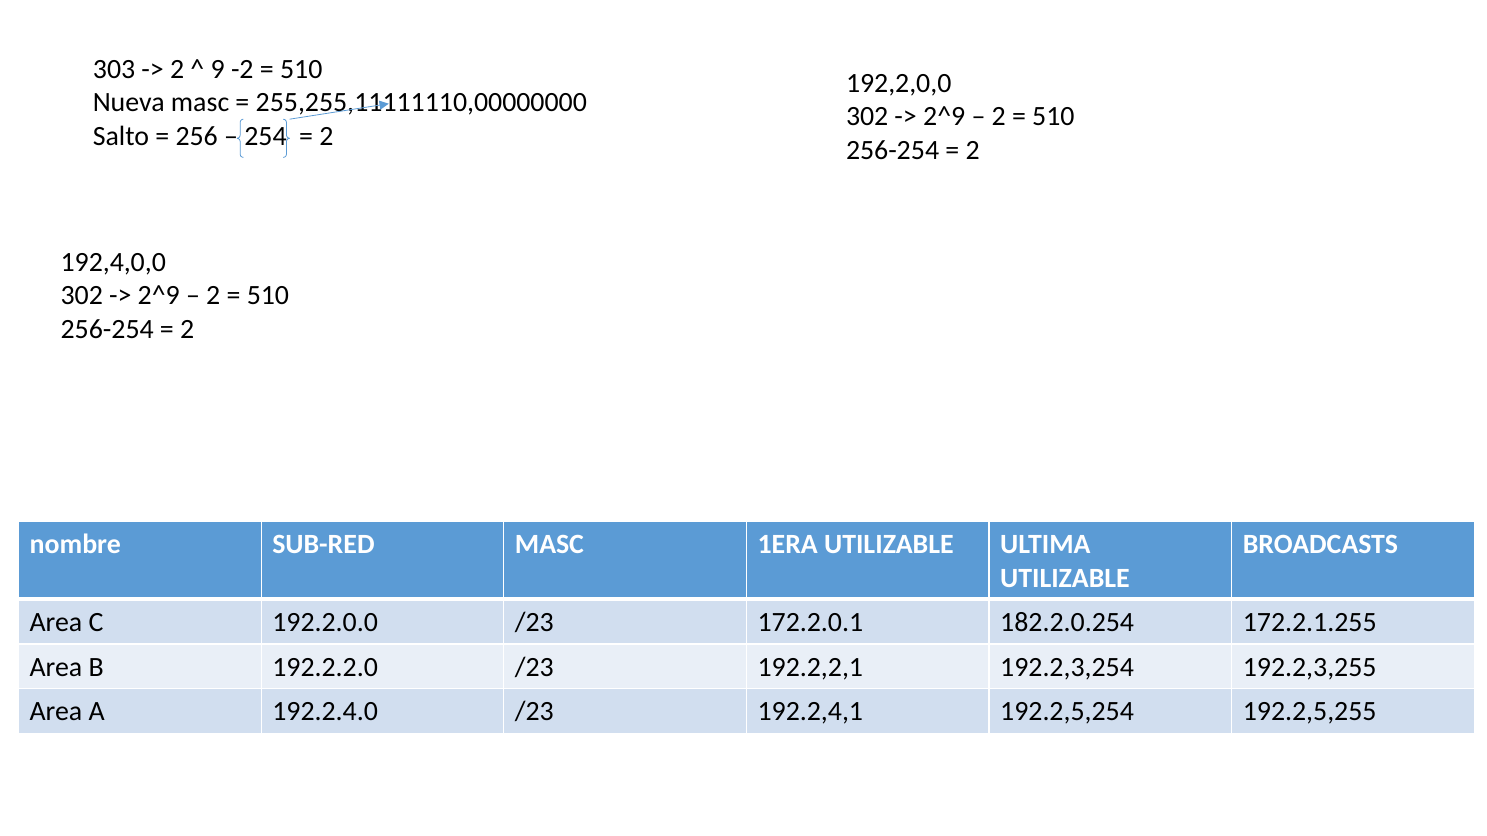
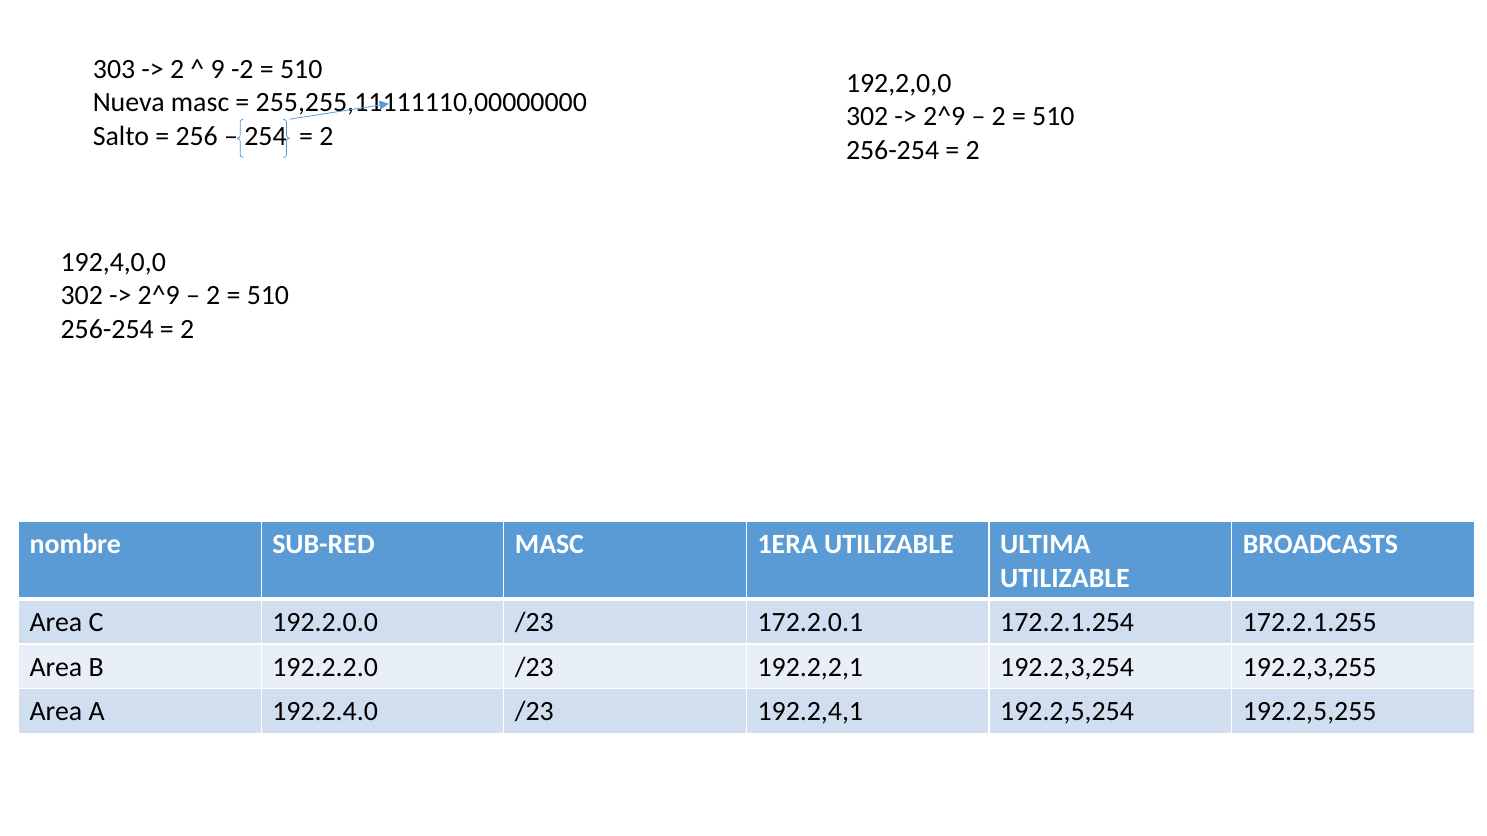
182.2.0.254: 182.2.0.254 -> 172.2.1.254
